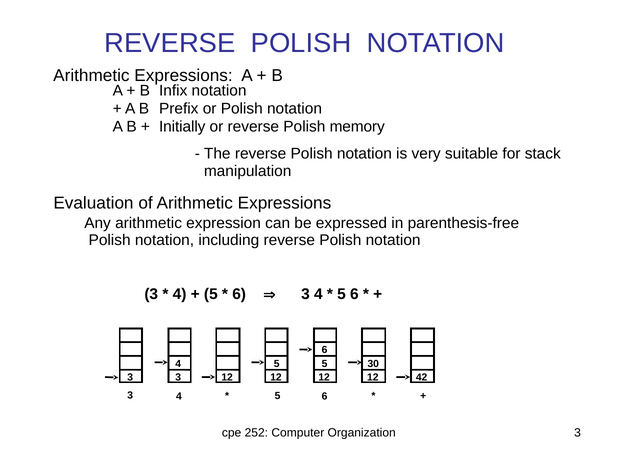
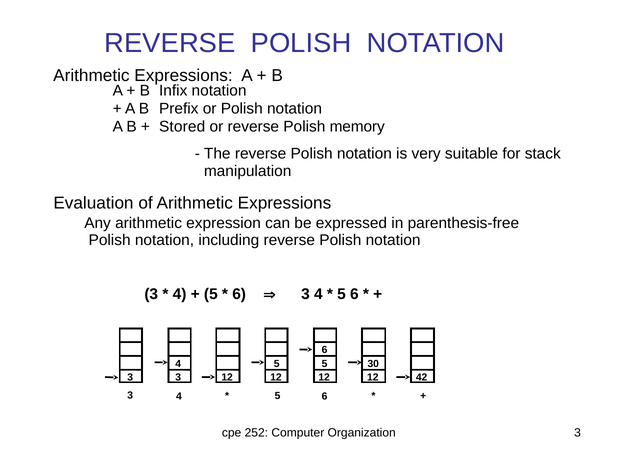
Initially: Initially -> Stored
